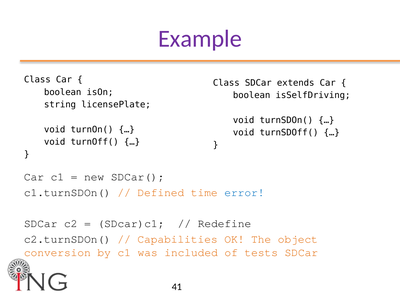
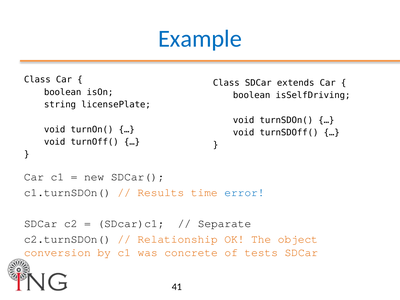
Example colour: purple -> blue
Defined: Defined -> Results
Redefine: Redefine -> Separate
Capabilities: Capabilities -> Relationship
included: included -> concrete
